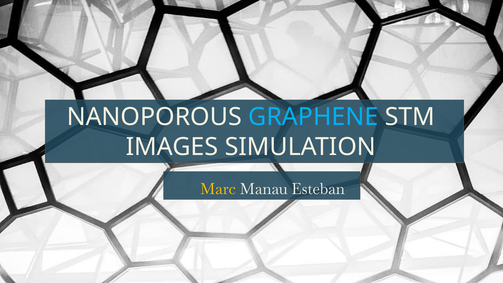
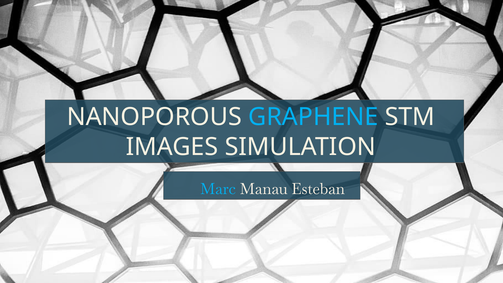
Marc colour: yellow -> light blue
